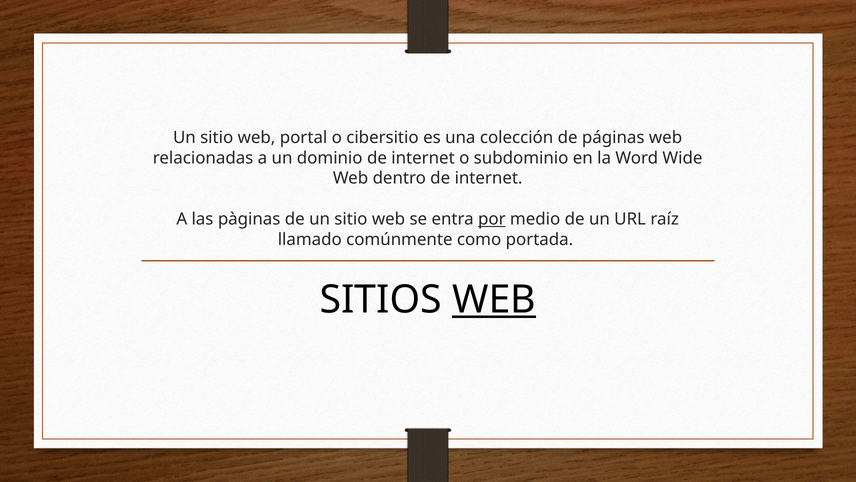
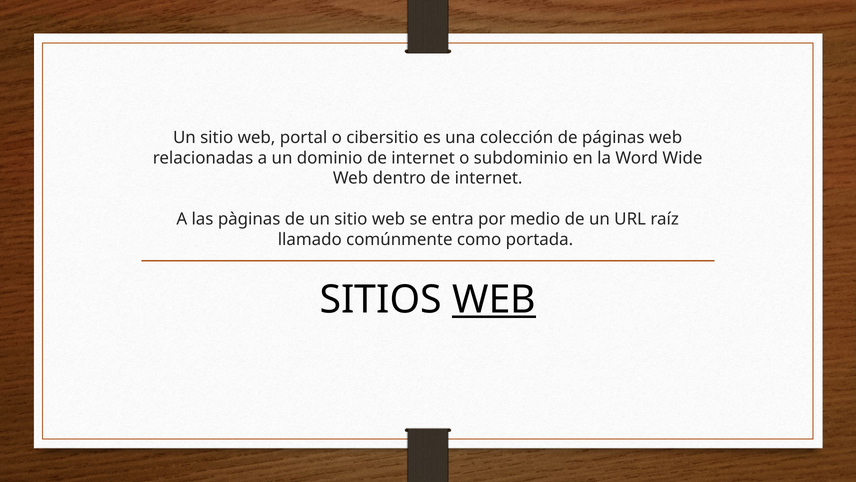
por underline: present -> none
